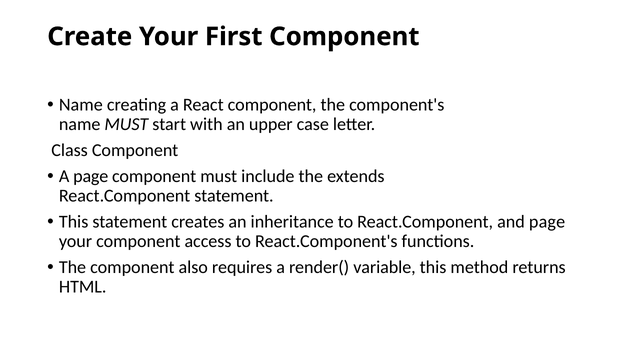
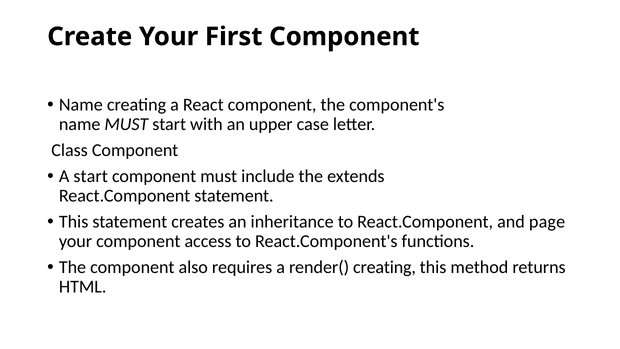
A page: page -> start
render( variable: variable -> creating
